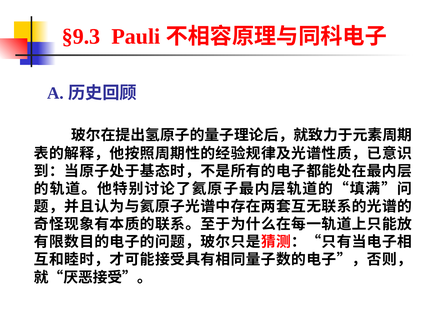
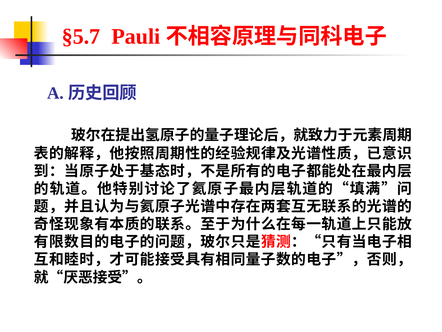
§9.3: §9.3 -> §5.7
